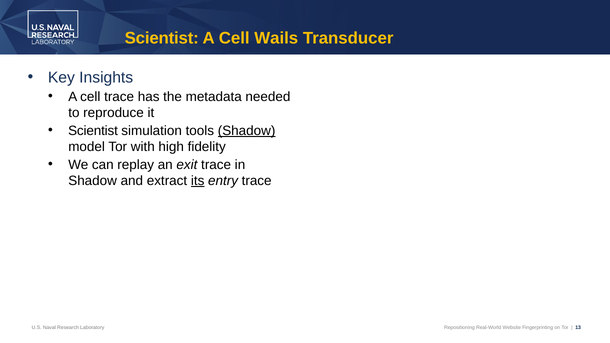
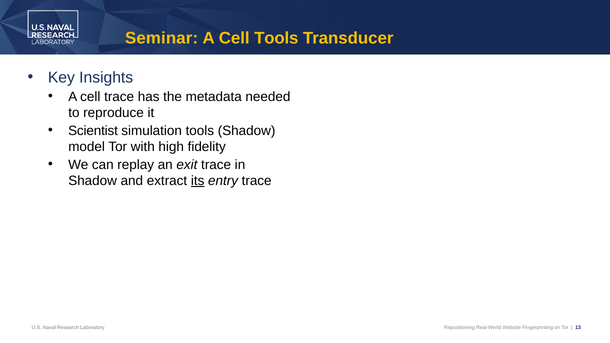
Scientist at (162, 38): Scientist -> Seminar
Cell Wails: Wails -> Tools
Shadow at (247, 131) underline: present -> none
